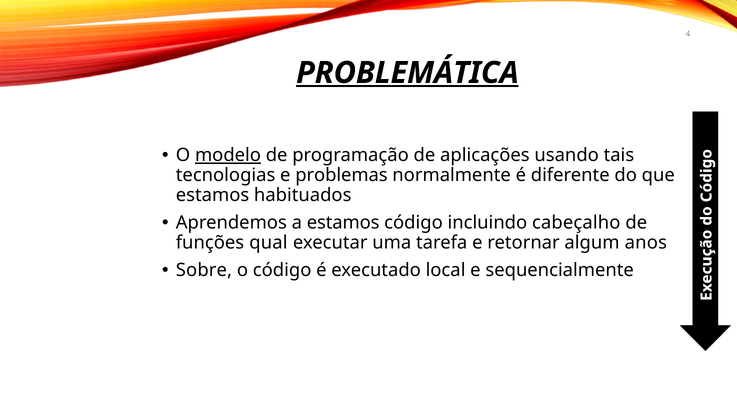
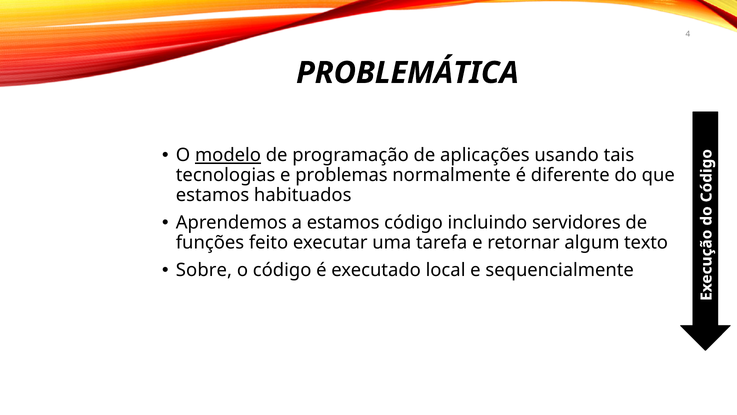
PROBLEMÁTICA underline: present -> none
cabeçalho: cabeçalho -> servidores
qual: qual -> feito
anos: anos -> texto
